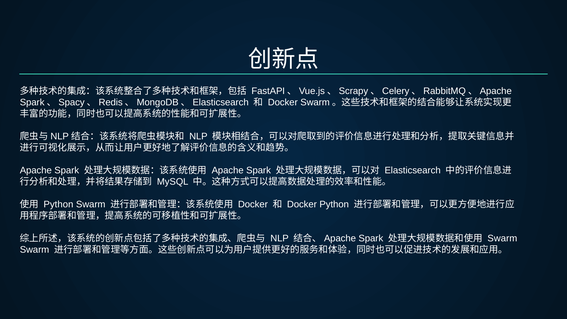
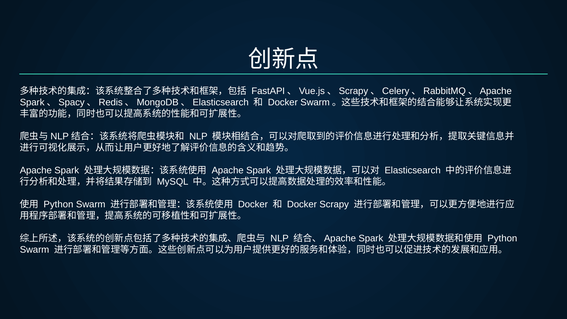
Docker Python: Python -> Scrapy
Swarm at (502, 238): Swarm -> Python
